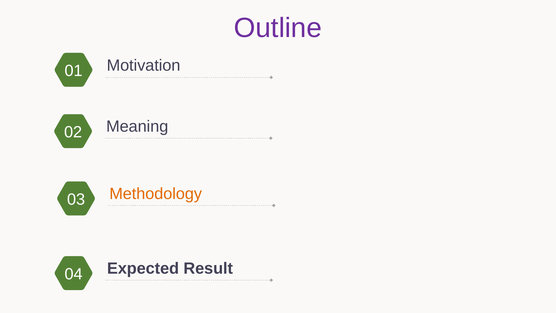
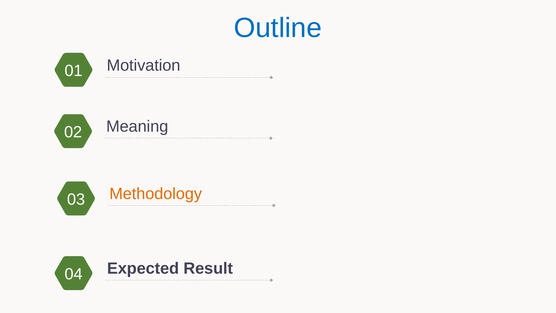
Outline colour: purple -> blue
